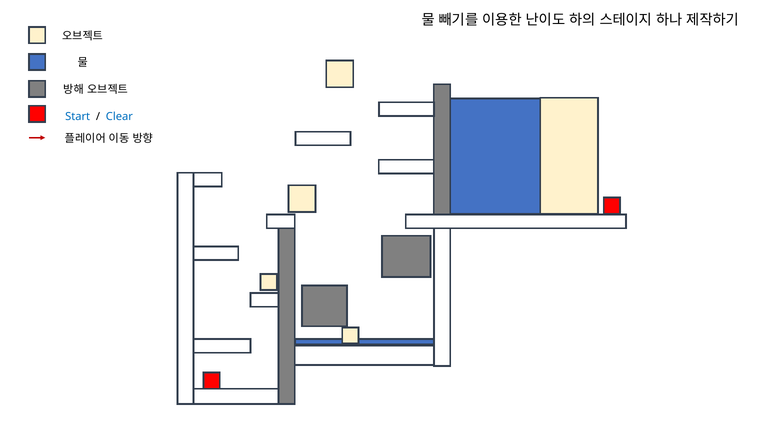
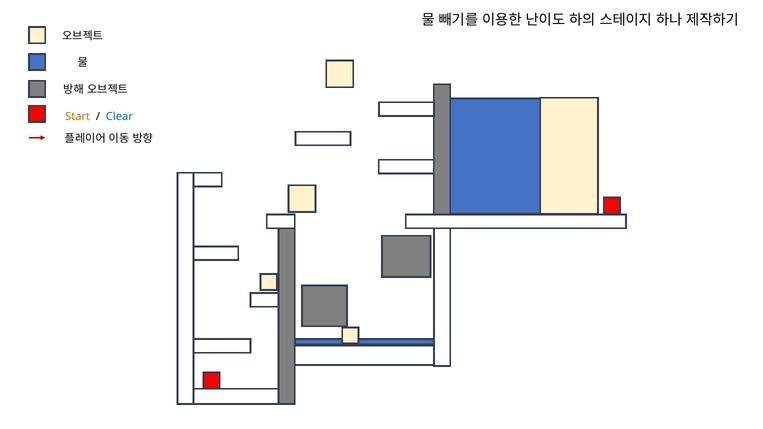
Start colour: blue -> orange
